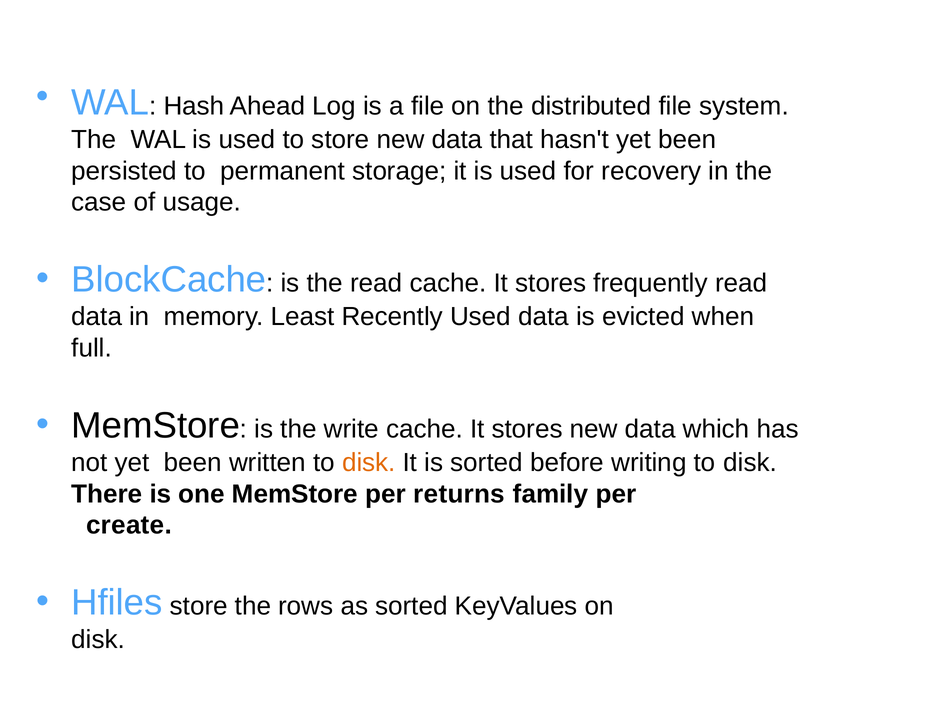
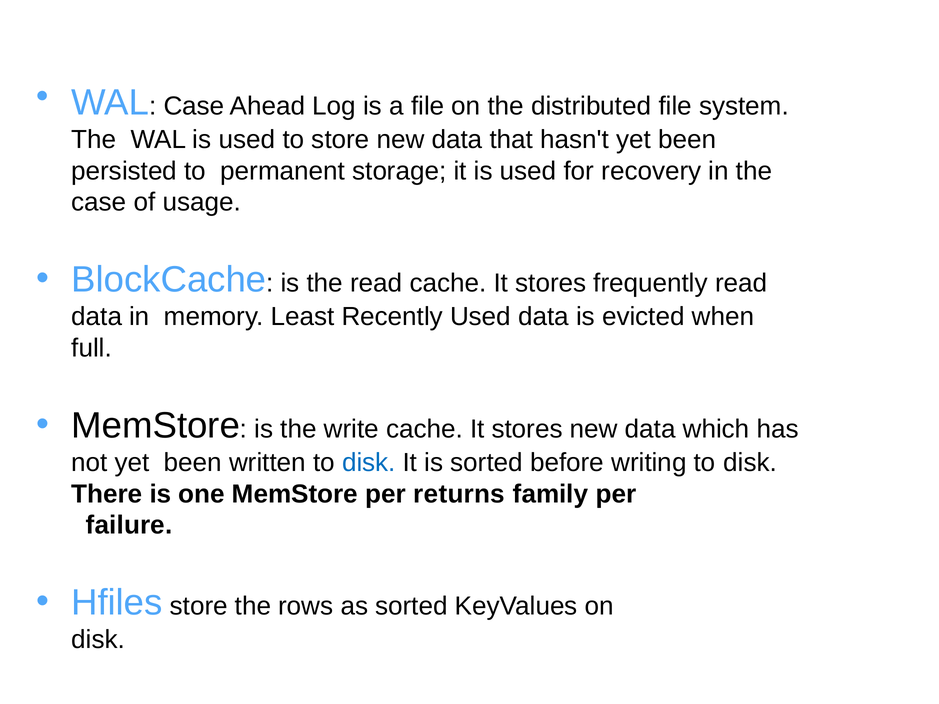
Hash at (194, 106): Hash -> Case
disk at (369, 463) colour: orange -> blue
create: create -> failure
